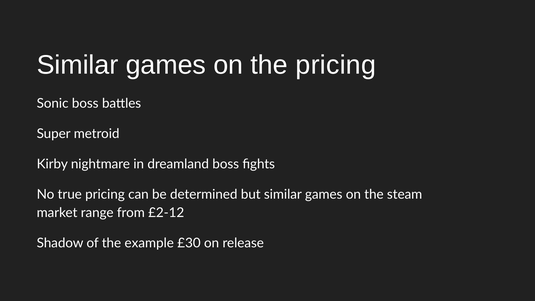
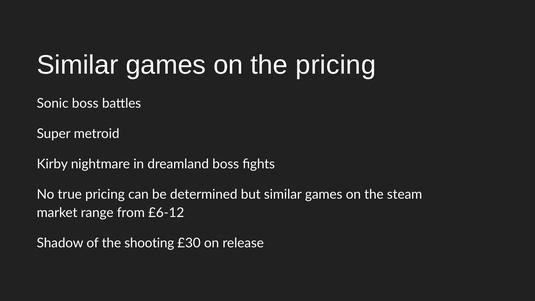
£2-12: £2-12 -> £6-12
example: example -> shooting
